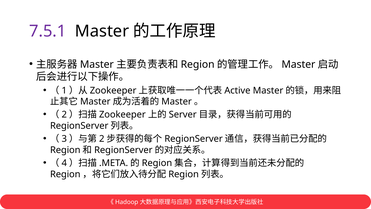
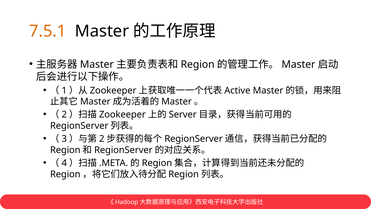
7.5.1 colour: purple -> orange
